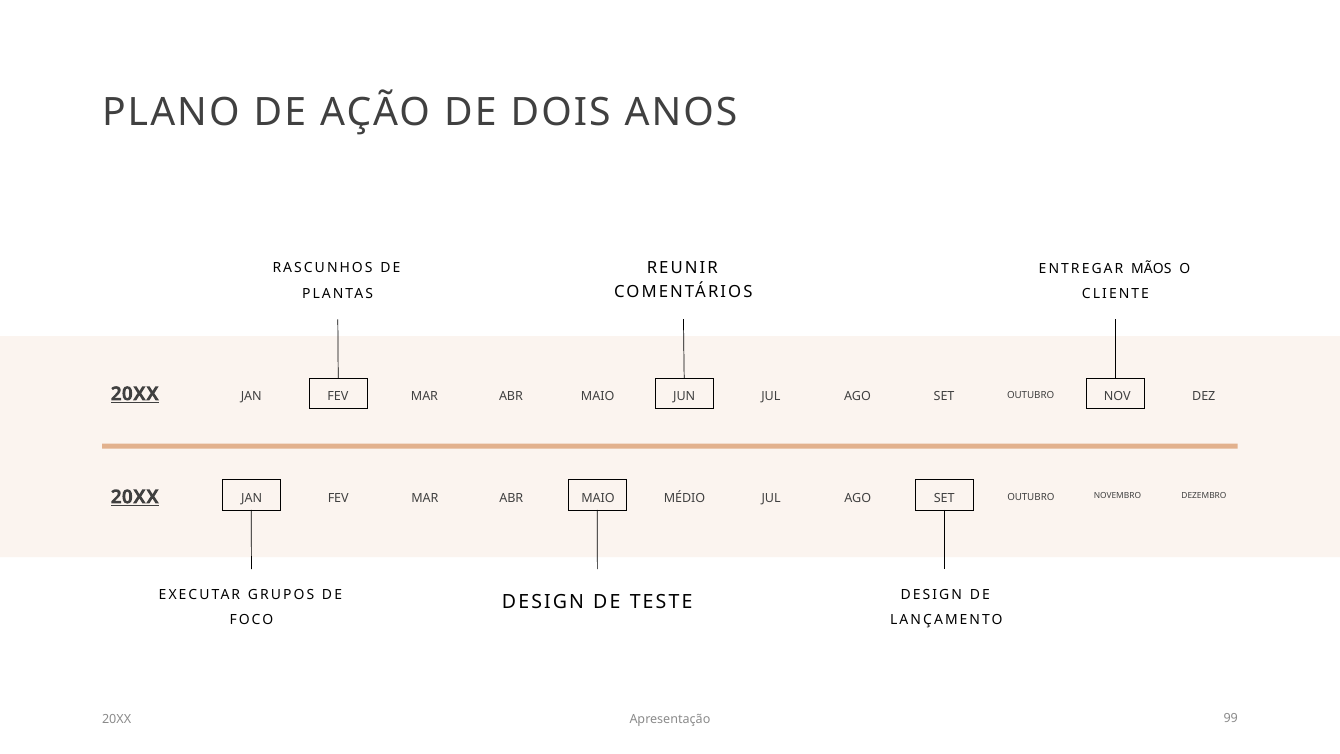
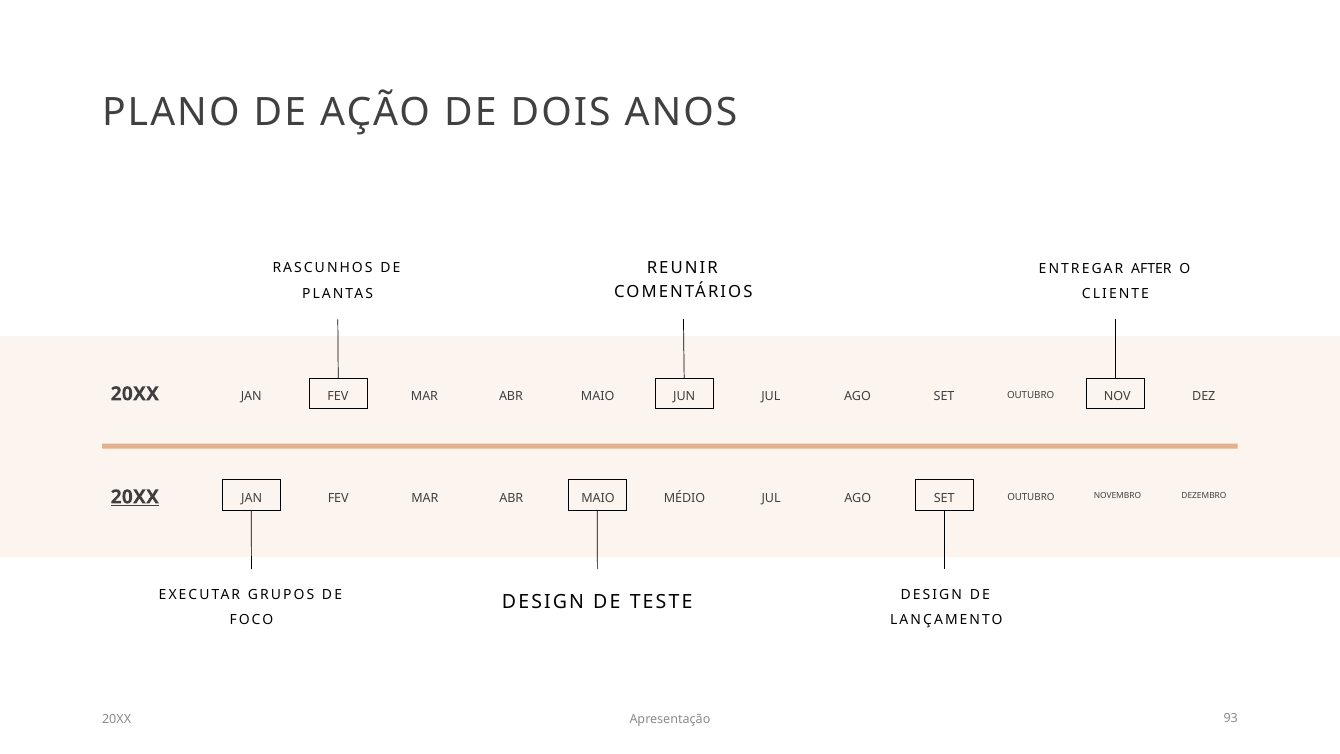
MÃOS: MÃOS -> AFTER
20XX at (135, 394) underline: present -> none
99: 99 -> 93
